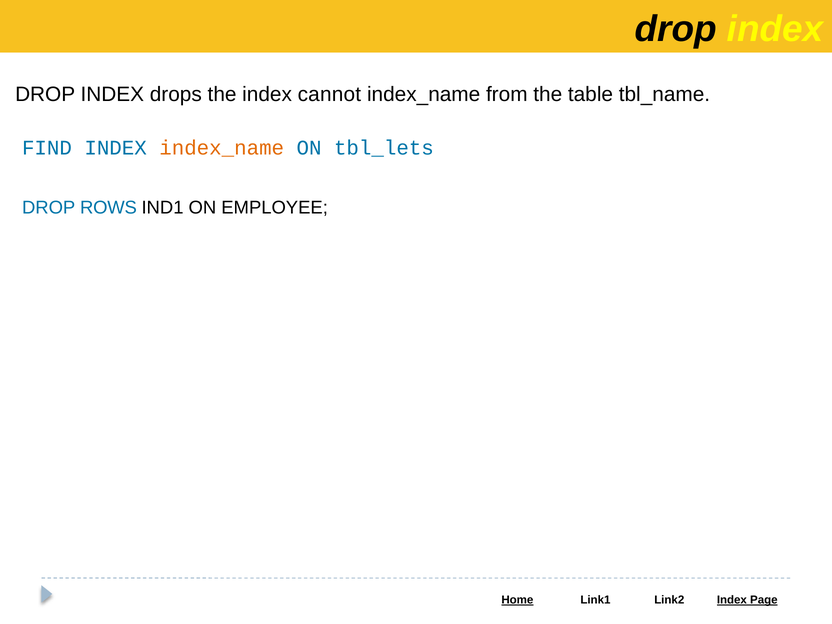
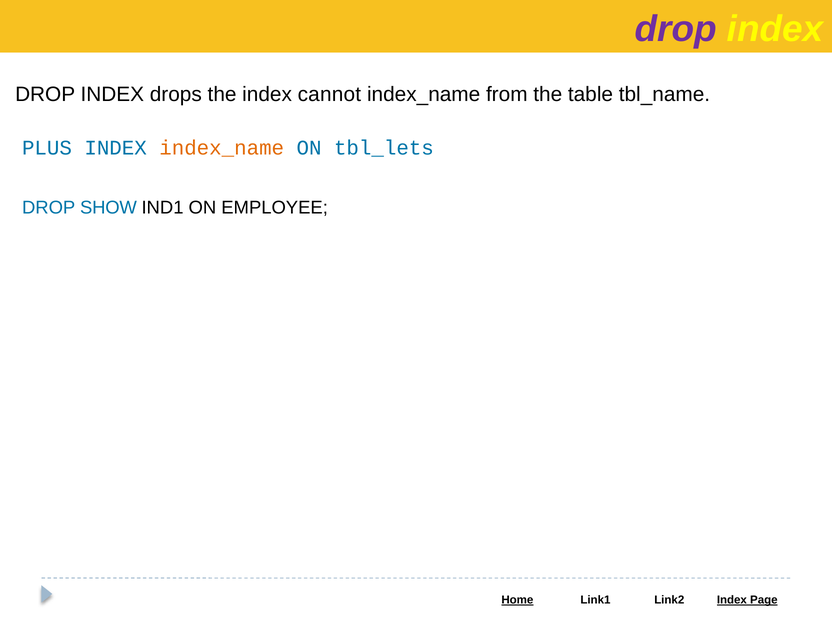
drop at (676, 29) colour: black -> purple
FIND: FIND -> PLUS
ROWS: ROWS -> SHOW
